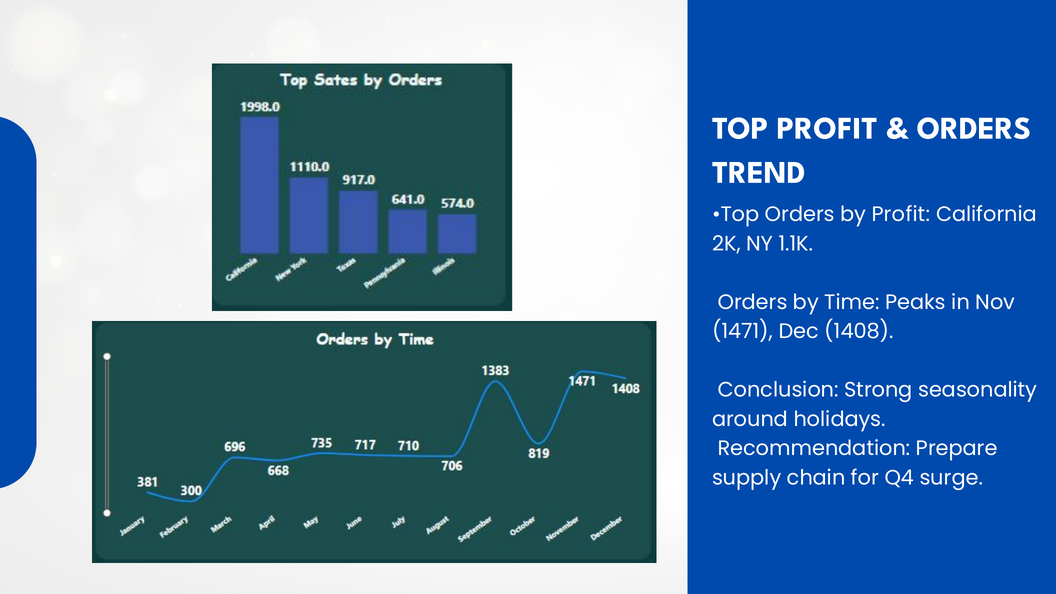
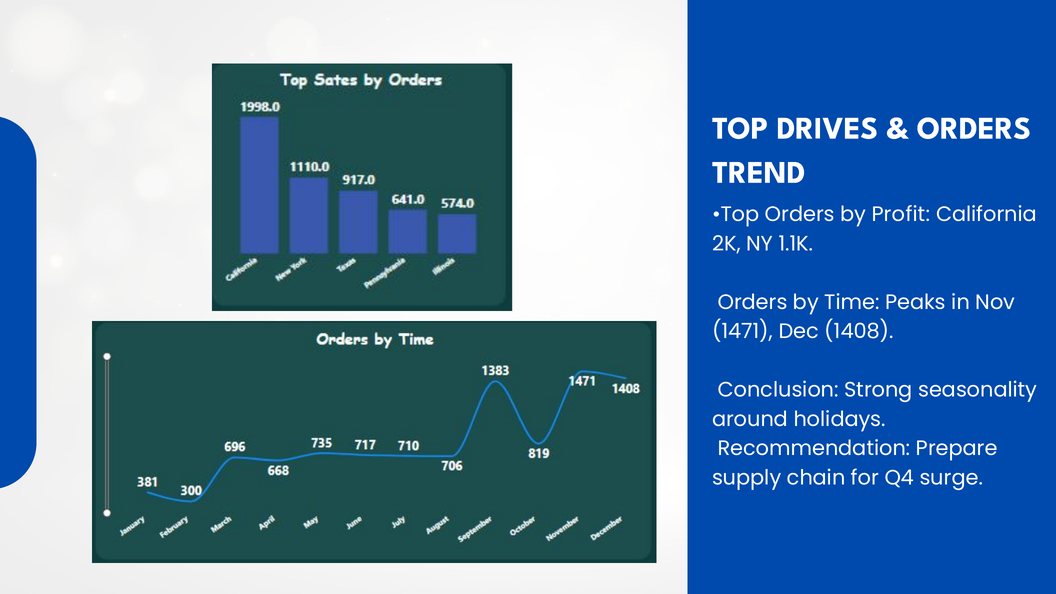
TOP PROFIT: PROFIT -> DRIVES
